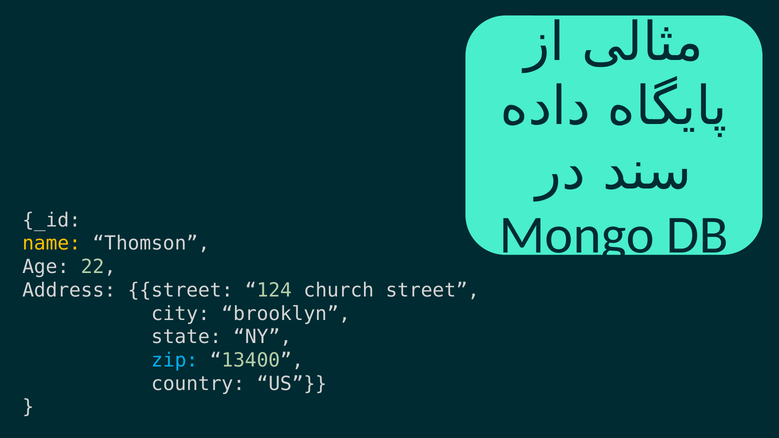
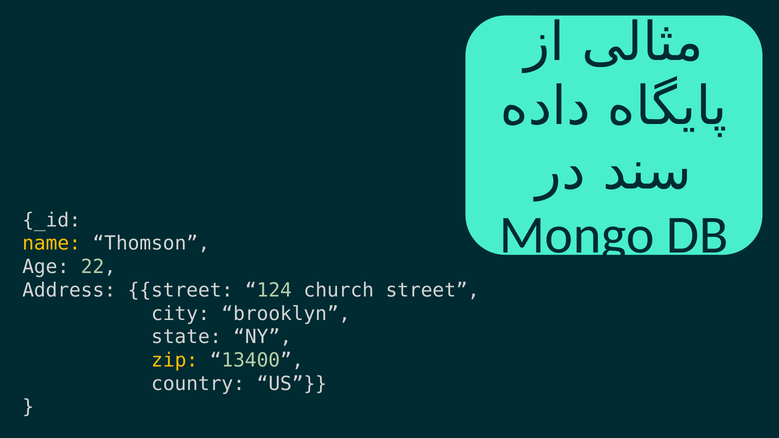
zip colour: light blue -> yellow
